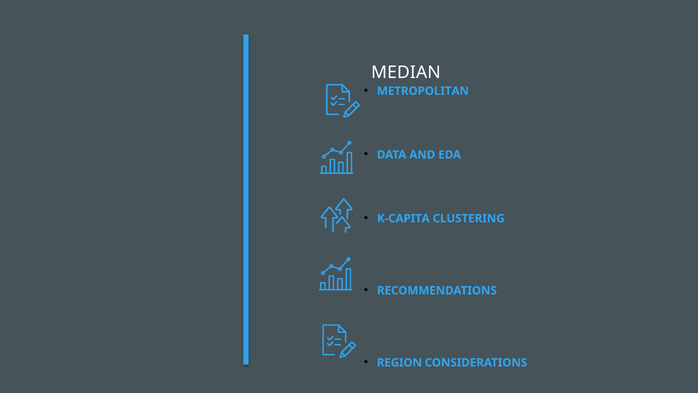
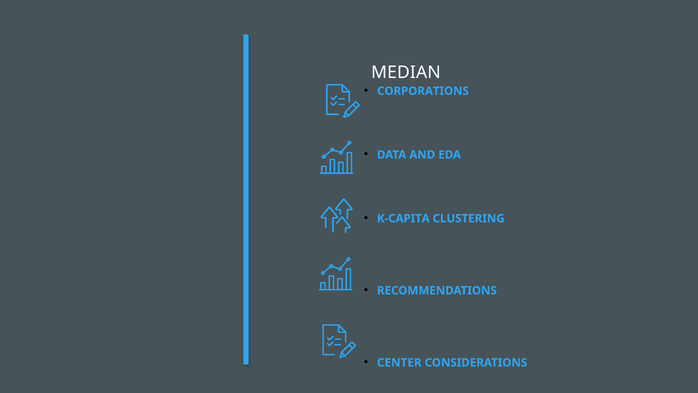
METROPOLITAN: METROPOLITAN -> CORPORATIONS
REGION: REGION -> CENTER
